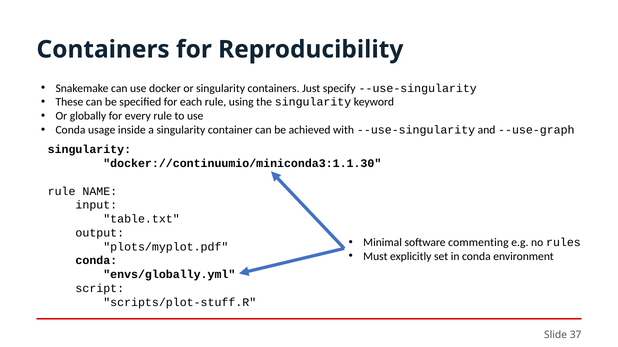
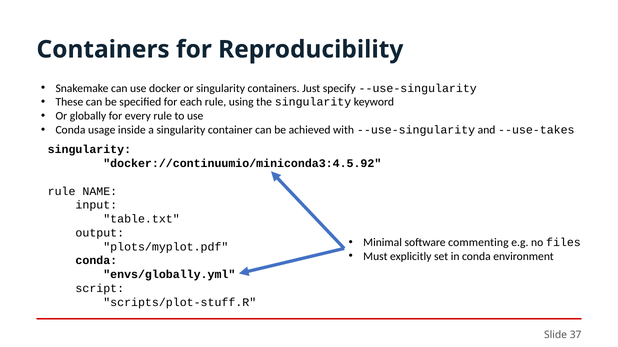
--use-graph: --use-graph -> --use-takes
docker://continuumio/miniconda3:1.1.30: docker://continuumio/miniconda3:1.1.30 -> docker://continuumio/miniconda3:4.5.92
rules: rules -> files
